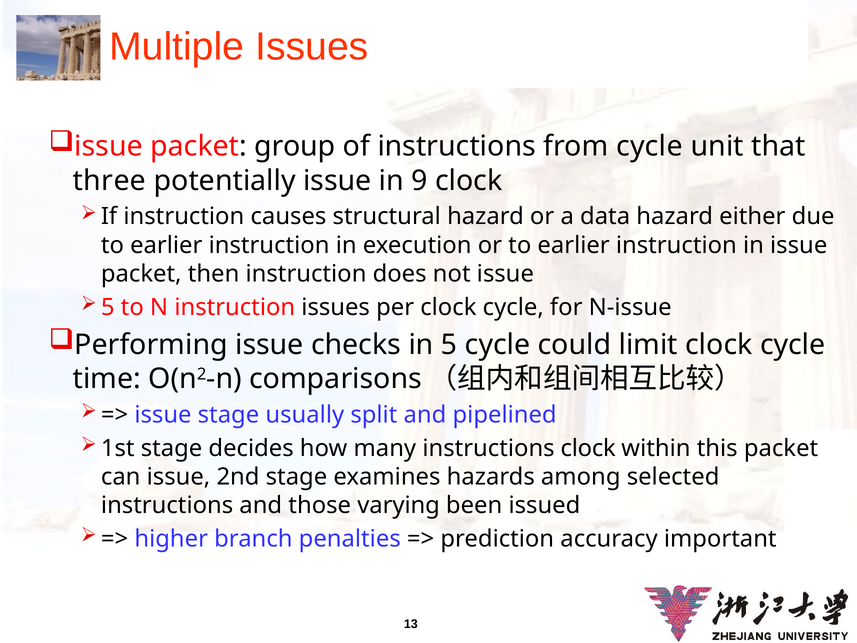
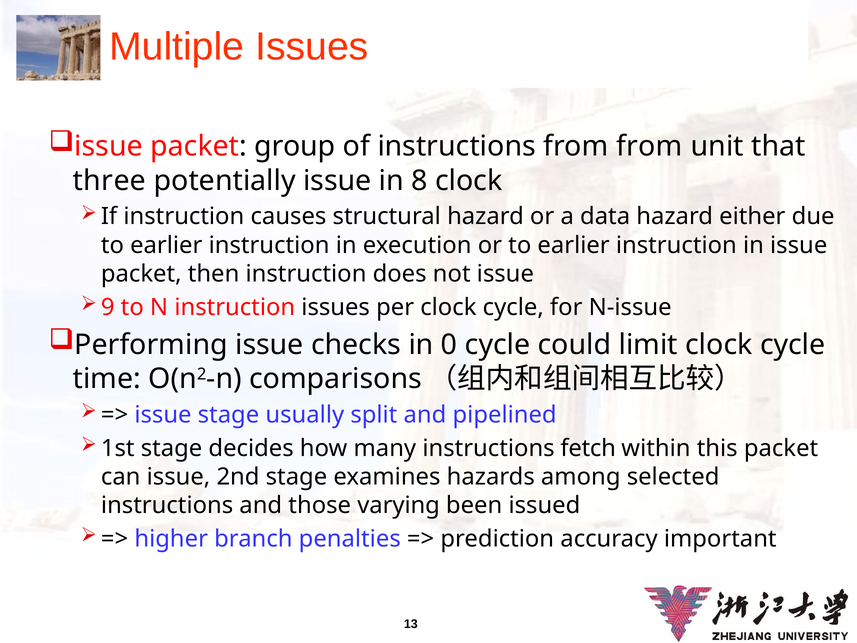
from cycle: cycle -> from
9: 9 -> 8
5 at (108, 307): 5 -> 9
in 5: 5 -> 0
instructions clock: clock -> fetch
